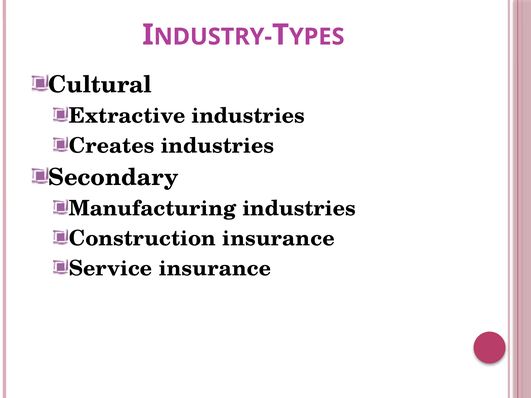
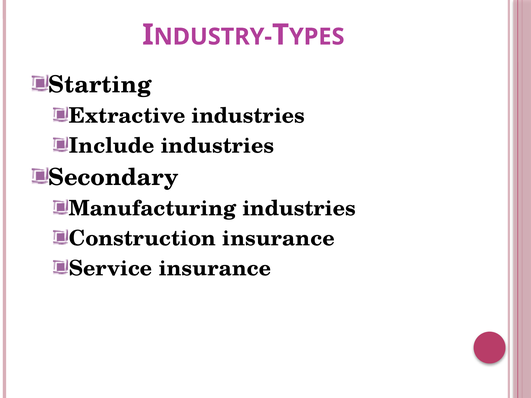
Cultural: Cultural -> Starting
Creates: Creates -> Include
